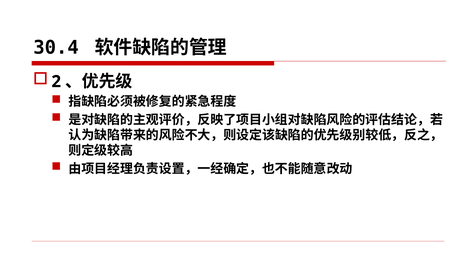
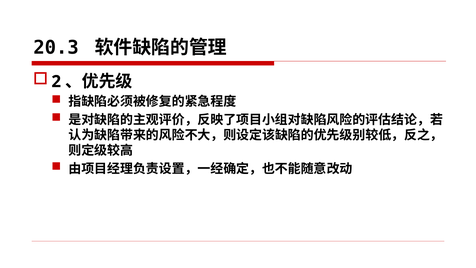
30.4: 30.4 -> 20.3
